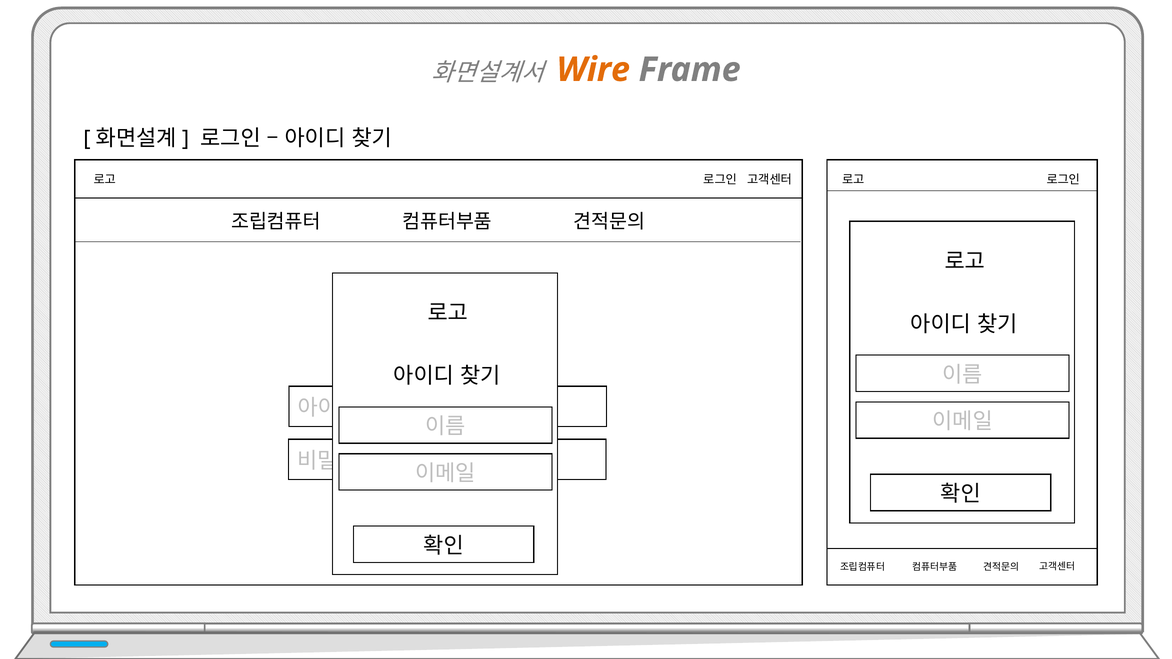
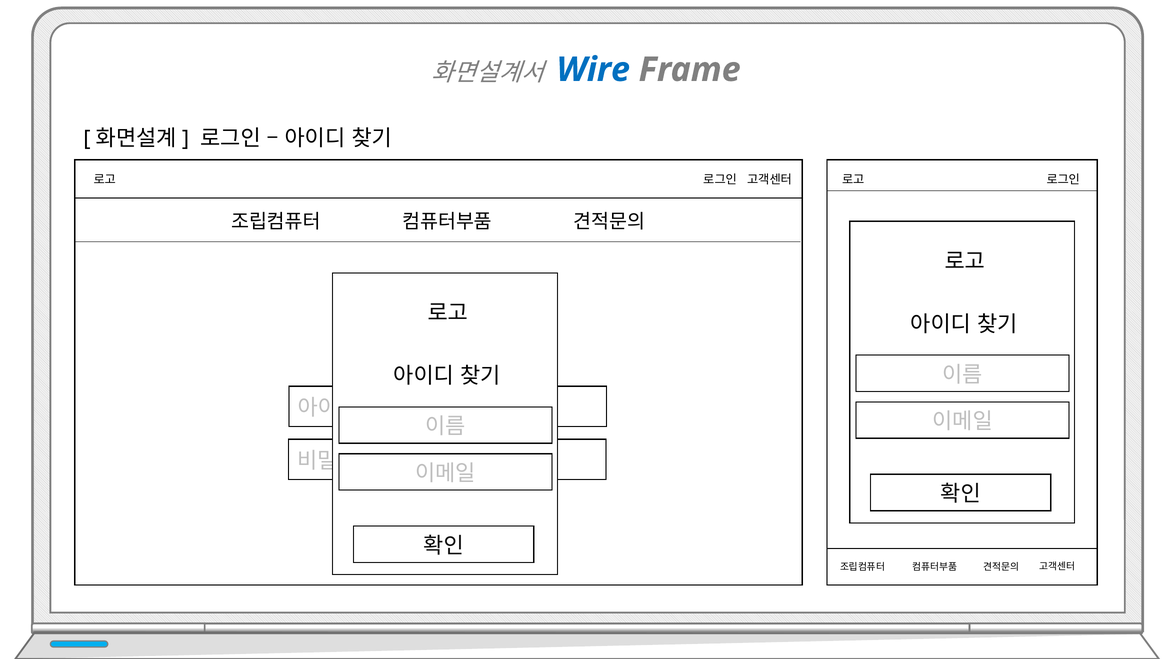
Wire colour: orange -> blue
